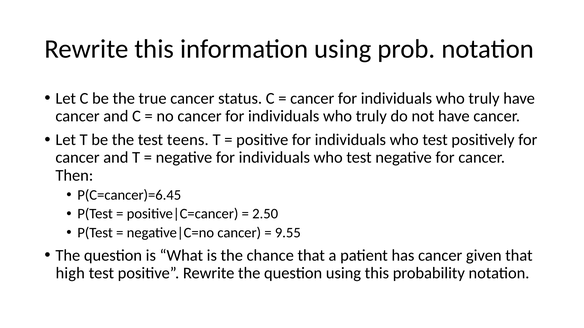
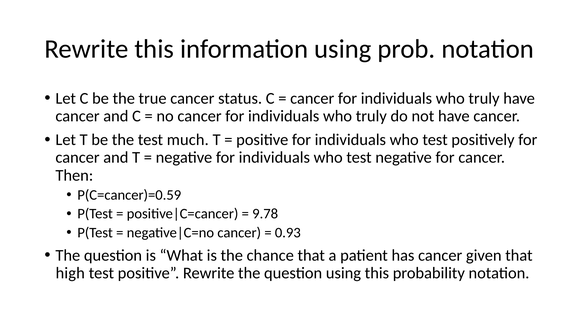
teens: teens -> much
P(C=cancer)=6.45: P(C=cancer)=6.45 -> P(C=cancer)=0.59
2.50: 2.50 -> 9.78
9.55: 9.55 -> 0.93
